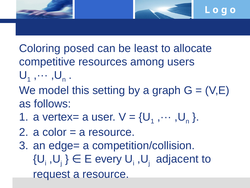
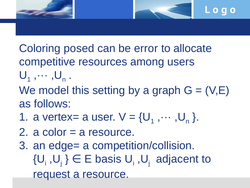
least: least -> error
every: every -> basis
